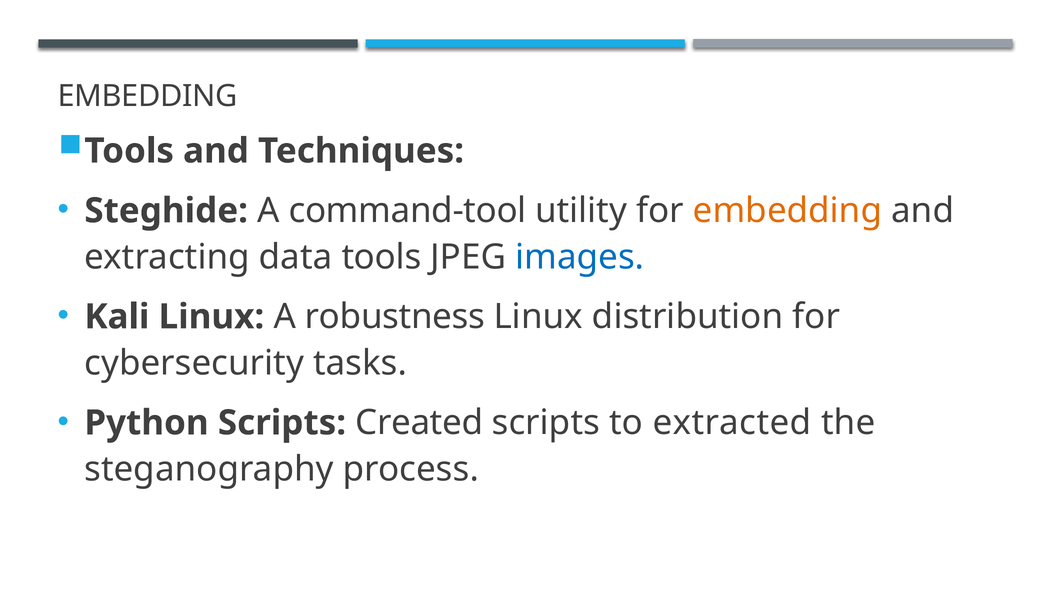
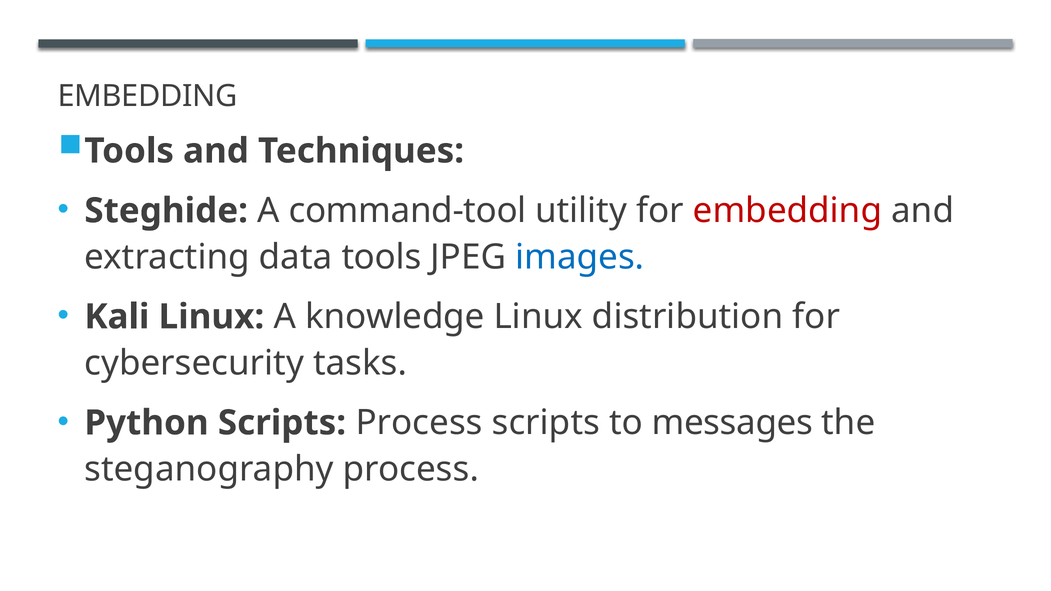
embedding at (788, 211) colour: orange -> red
robustness: robustness -> knowledge
Scripts Created: Created -> Process
extracted: extracted -> messages
